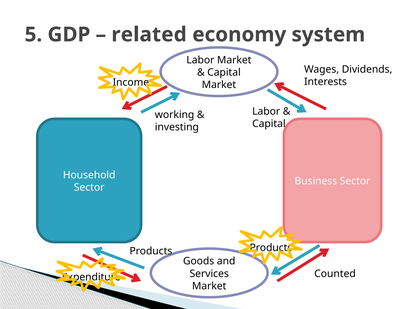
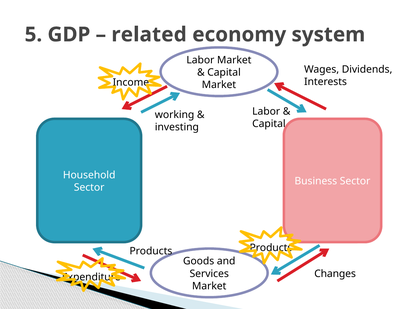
Counted: Counted -> Changes
